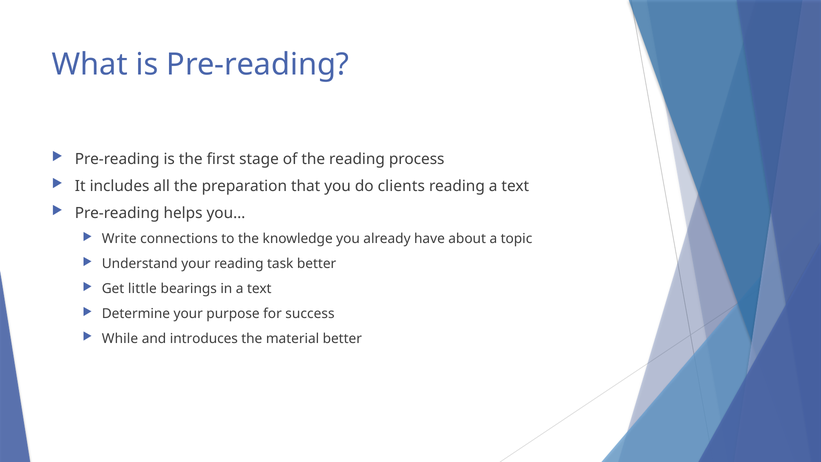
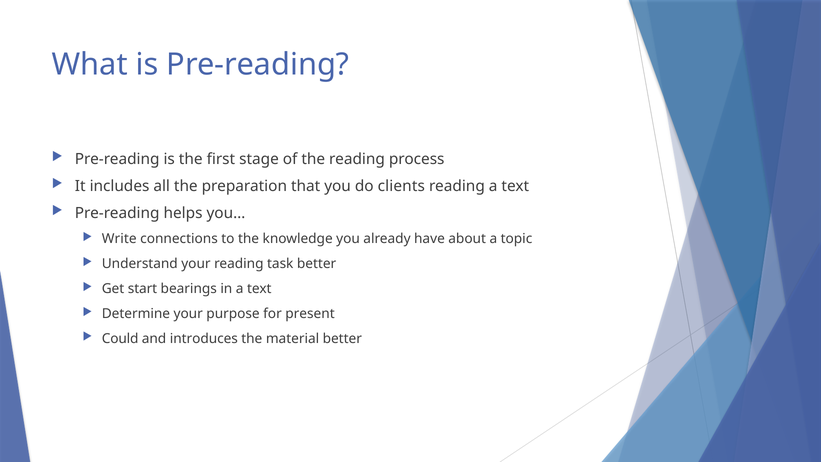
little: little -> start
success: success -> present
While: While -> Could
